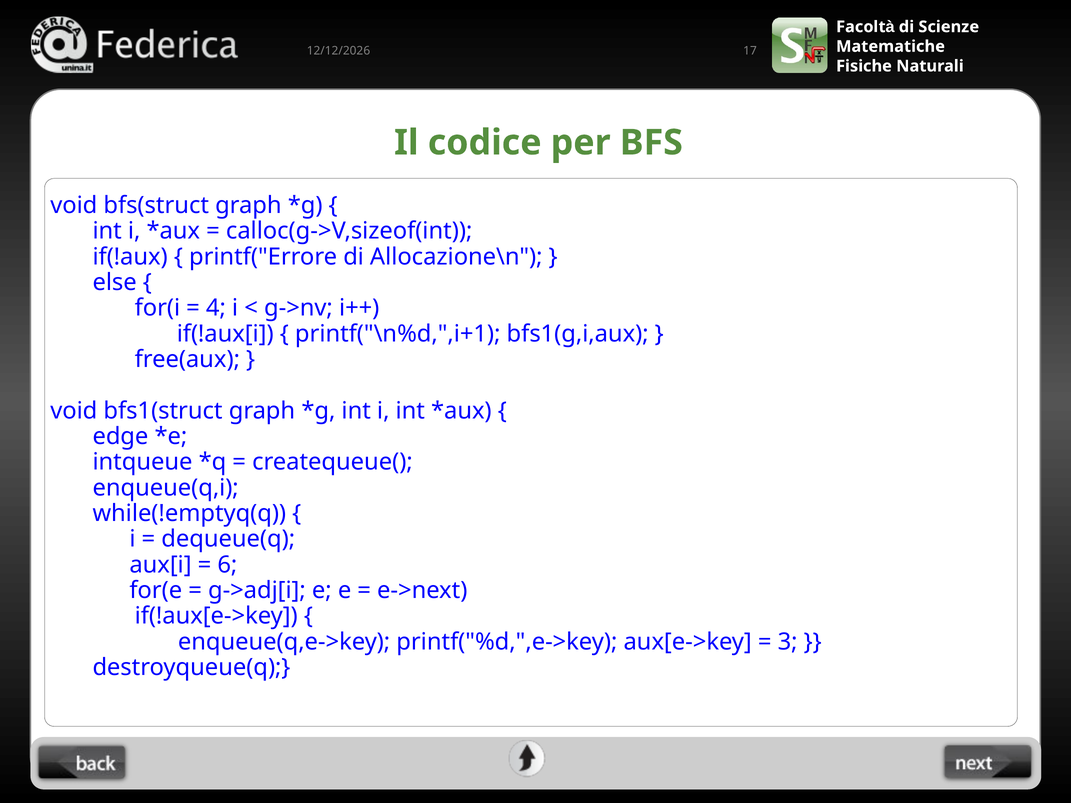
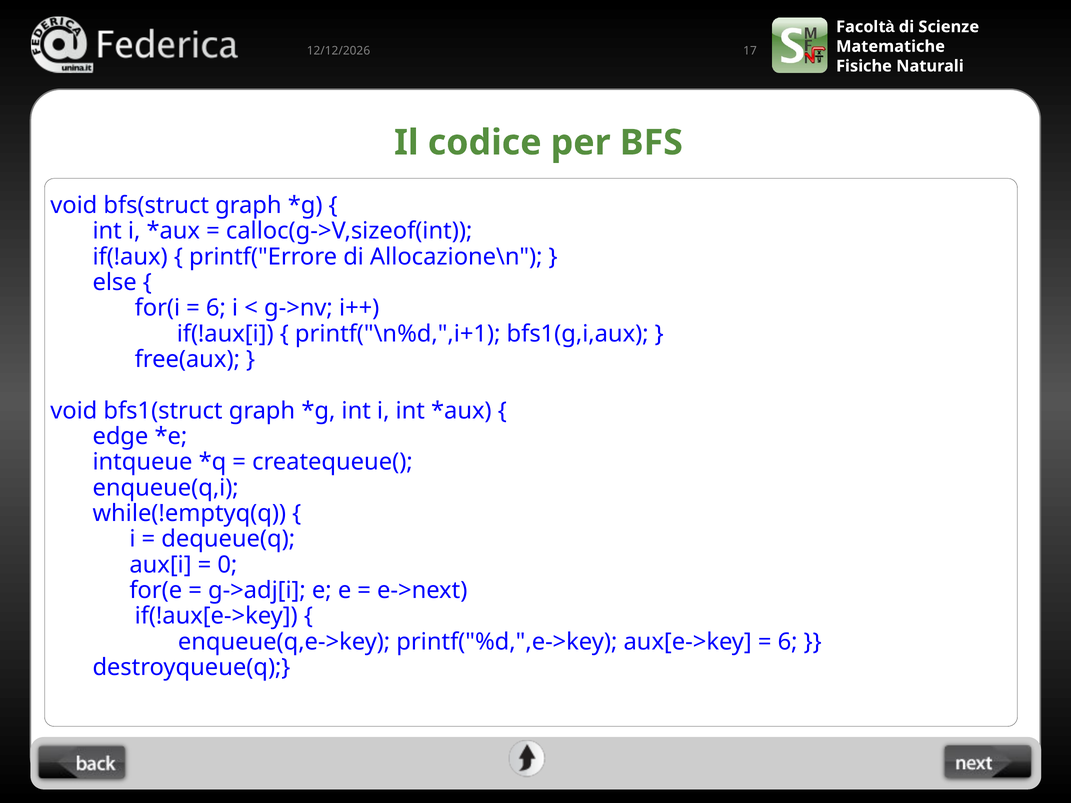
4 at (216, 308): 4 -> 6
6: 6 -> 0
3 at (788, 642): 3 -> 6
